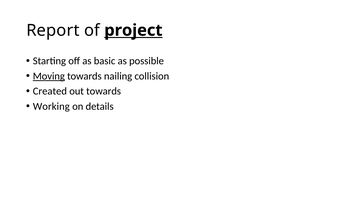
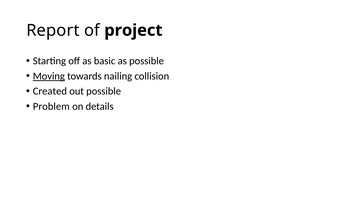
project underline: present -> none
out towards: towards -> possible
Working: Working -> Problem
